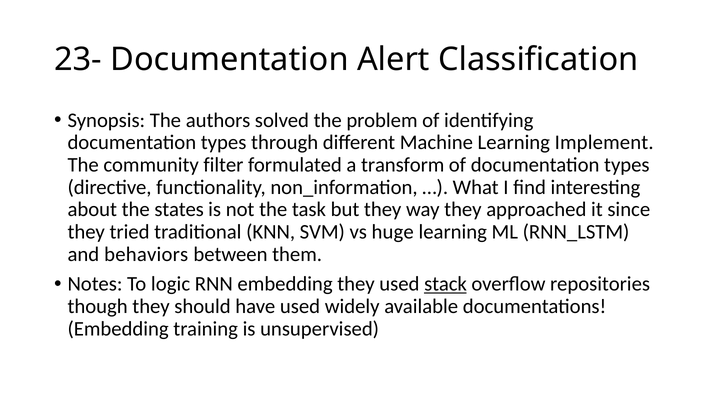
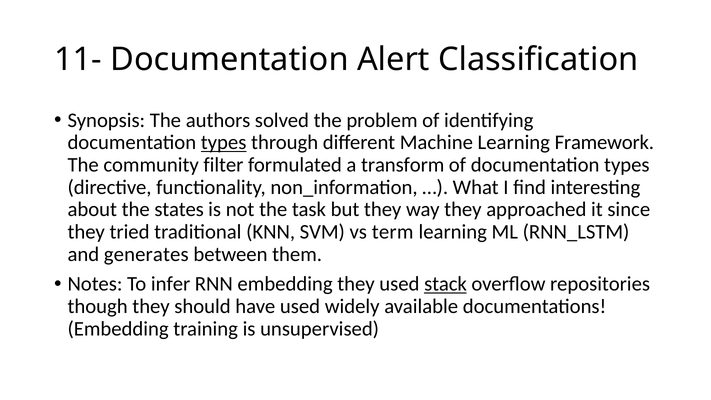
23-: 23- -> 11-
types at (224, 143) underline: none -> present
Implement: Implement -> Framework
huge: huge -> term
behaviors: behaviors -> generates
logic: logic -> infer
